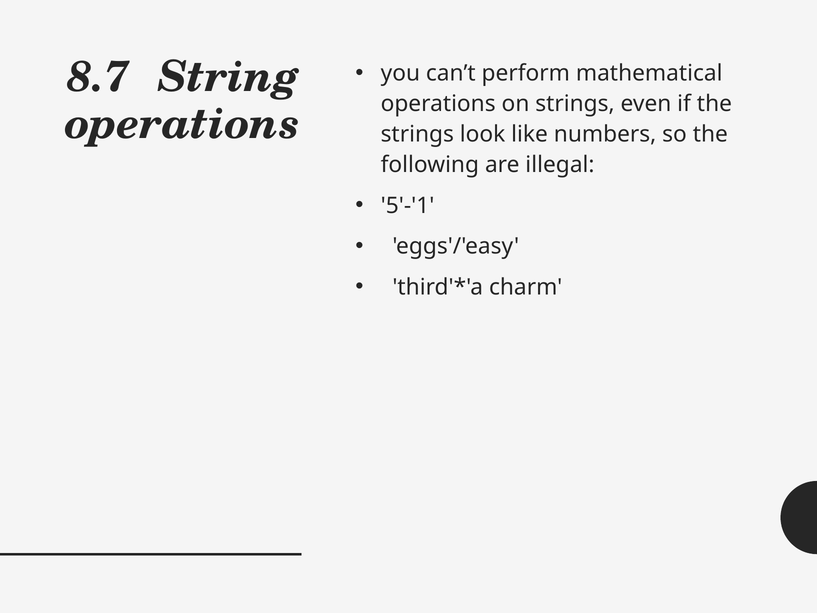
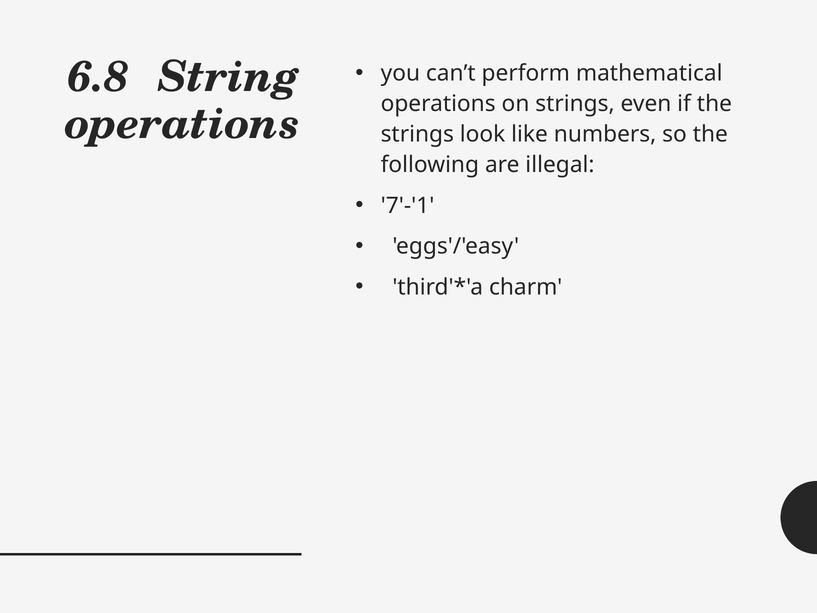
8.7: 8.7 -> 6.8
5'-'1: 5'-'1 -> 7'-'1
